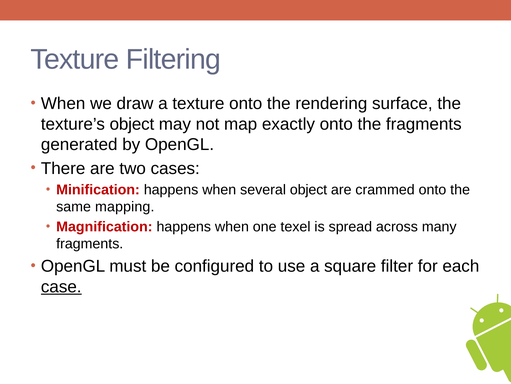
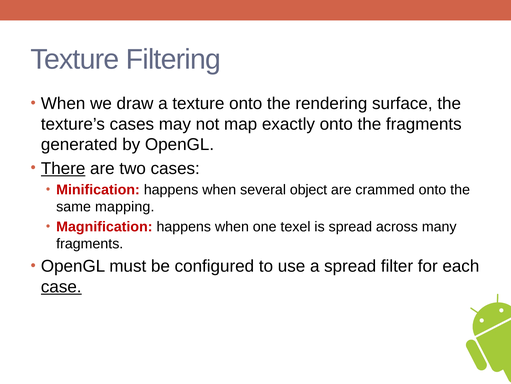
texture’s object: object -> cases
There underline: none -> present
a square: square -> spread
